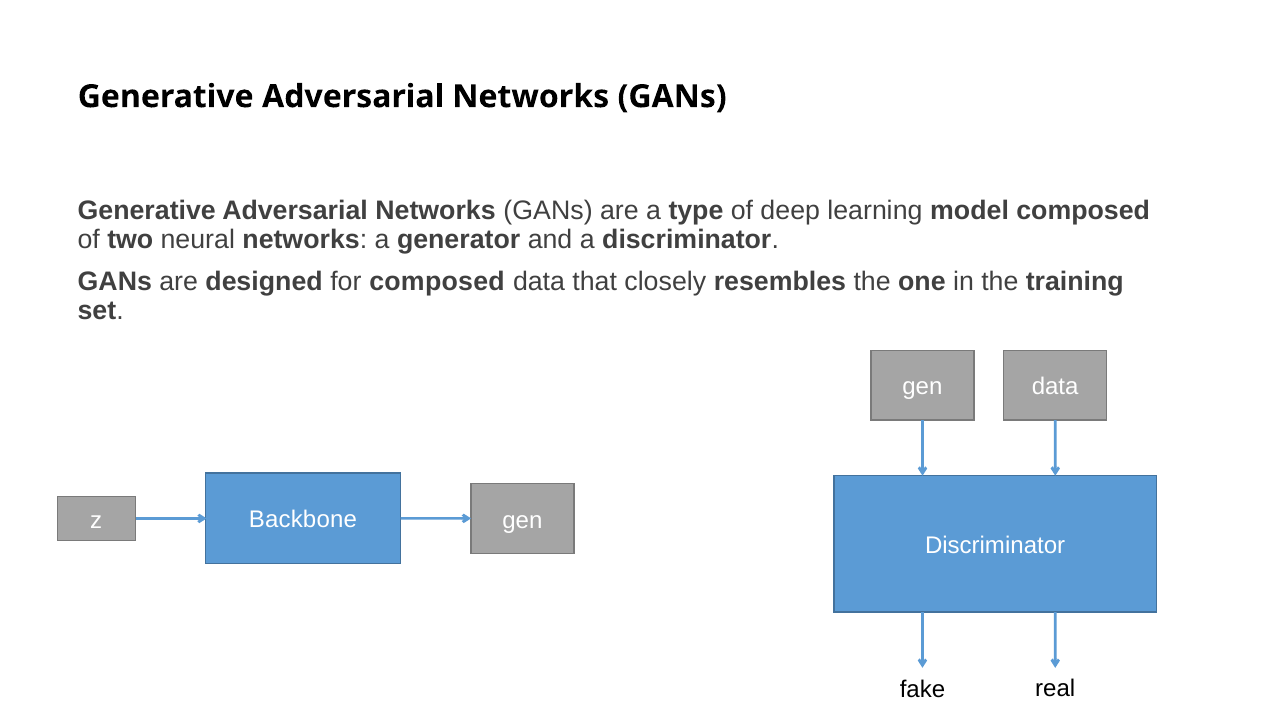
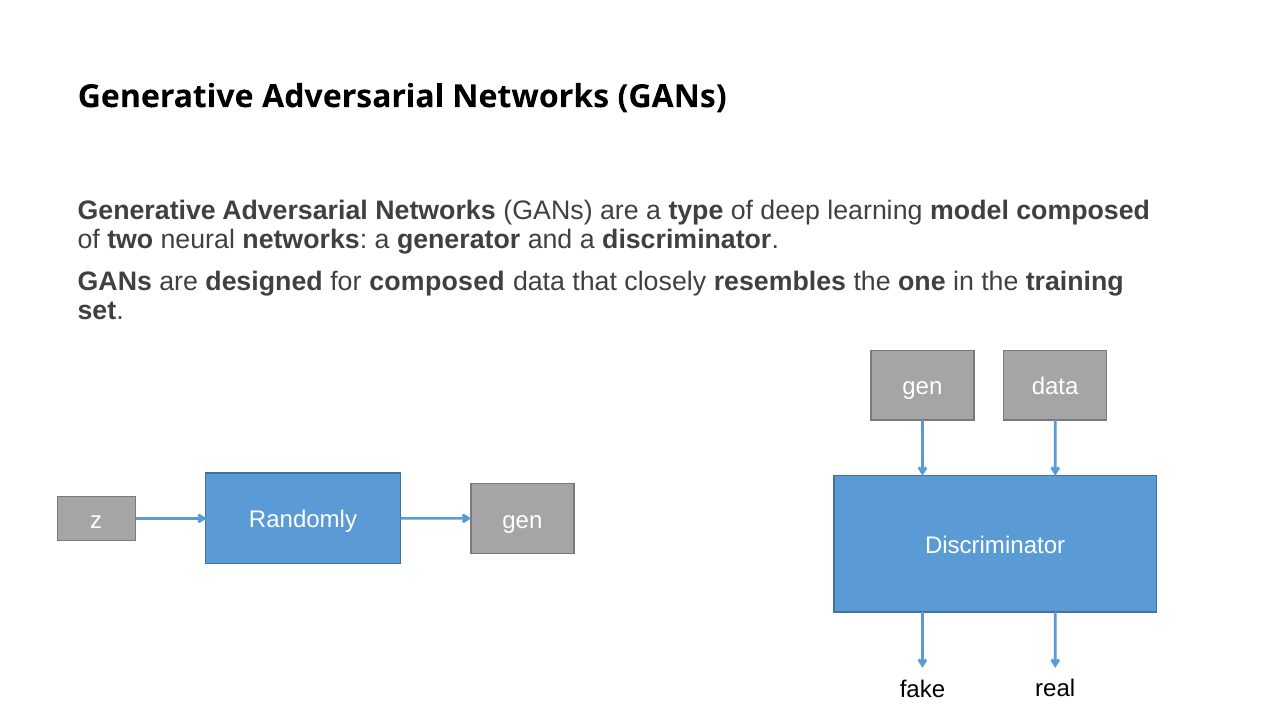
Backbone: Backbone -> Randomly
